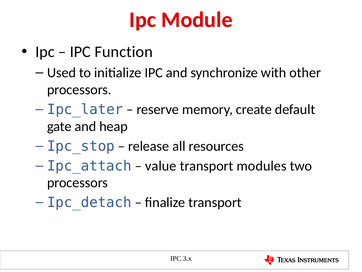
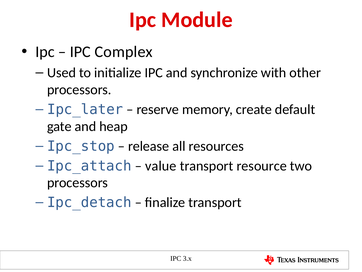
Function: Function -> Complex
modules: modules -> resource
